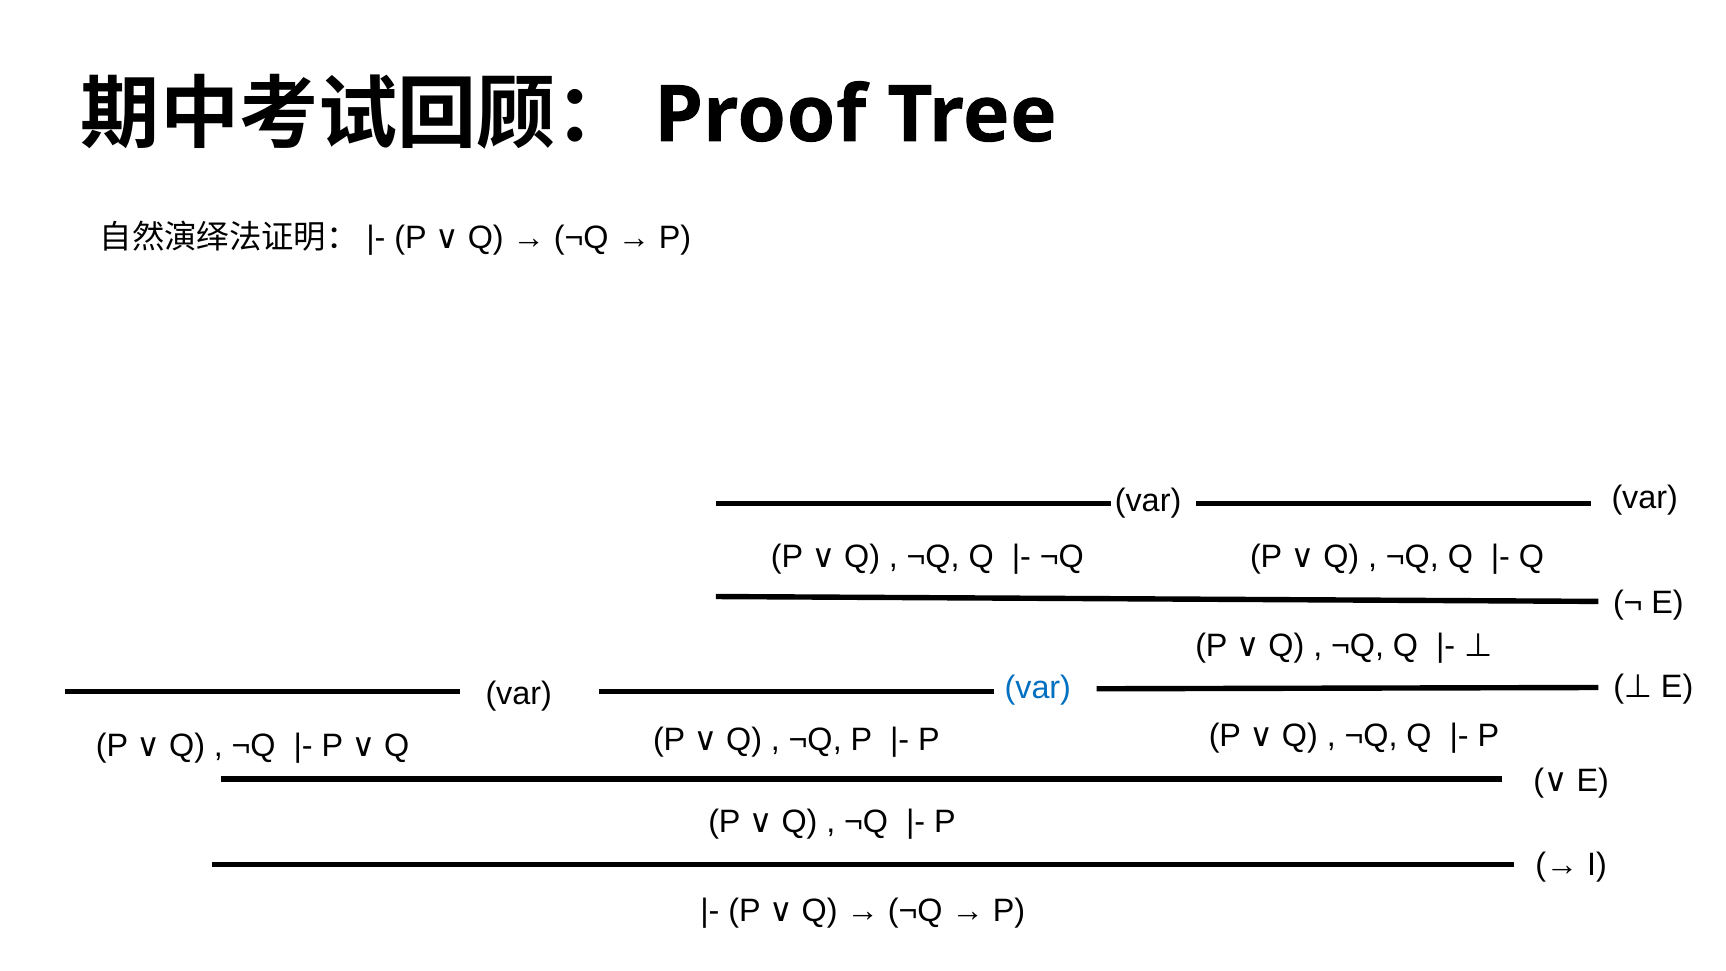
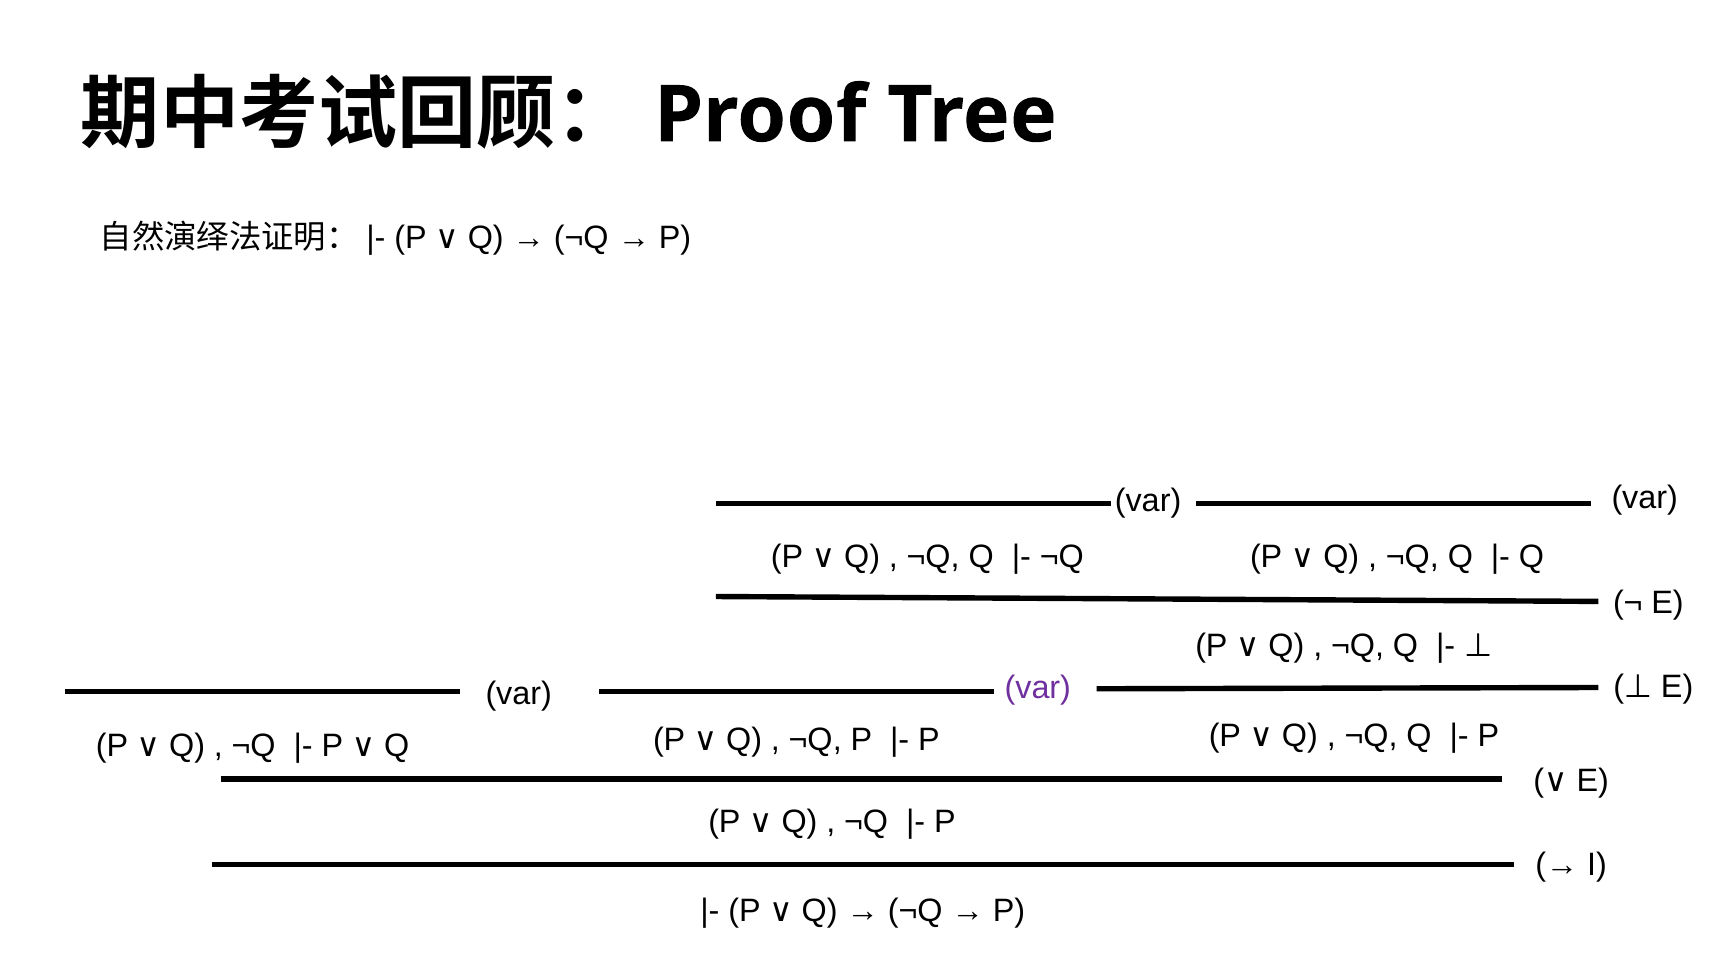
var at (1038, 688) colour: blue -> purple
